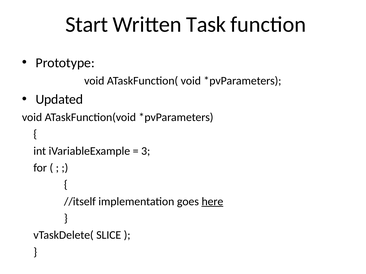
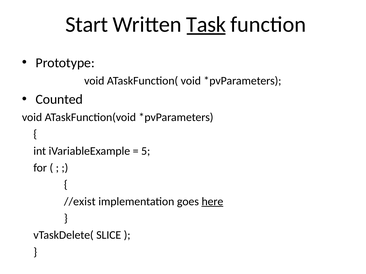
Task underline: none -> present
Updated: Updated -> Counted
3: 3 -> 5
//itself: //itself -> //exist
